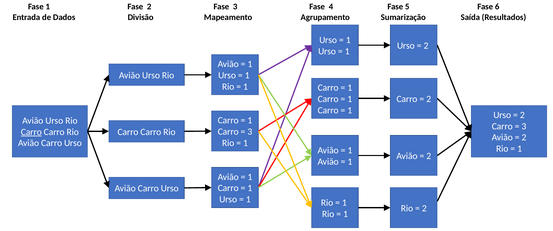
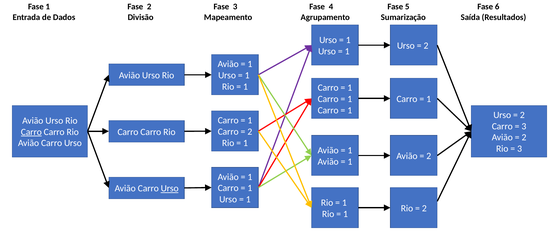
2 at (429, 99): 2 -> 1
3 at (250, 131): 3 -> 2
1 at (520, 148): 1 -> 3
Urso at (170, 188) underline: none -> present
